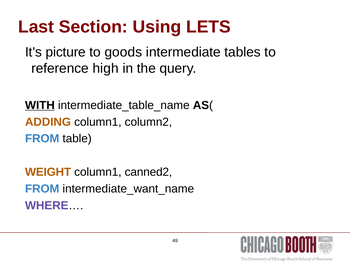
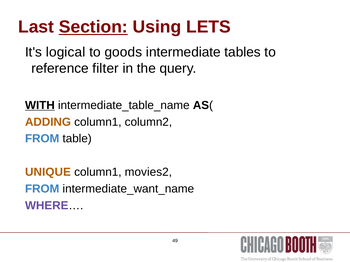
Section underline: none -> present
picture: picture -> logical
high: high -> filter
WEIGHT: WEIGHT -> UNIQUE
canned2: canned2 -> movies2
